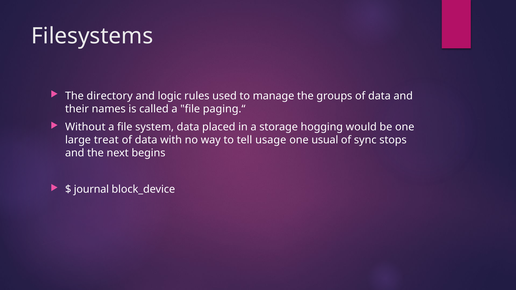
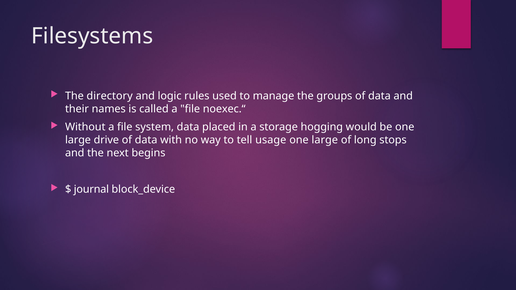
paging.“: paging.“ -> noexec.“
treat: treat -> drive
usual at (325, 140): usual -> large
sync: sync -> long
